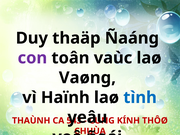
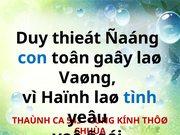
thaäp: thaäp -> thieát
con colour: purple -> blue
vaùc: vaùc -> gaây
